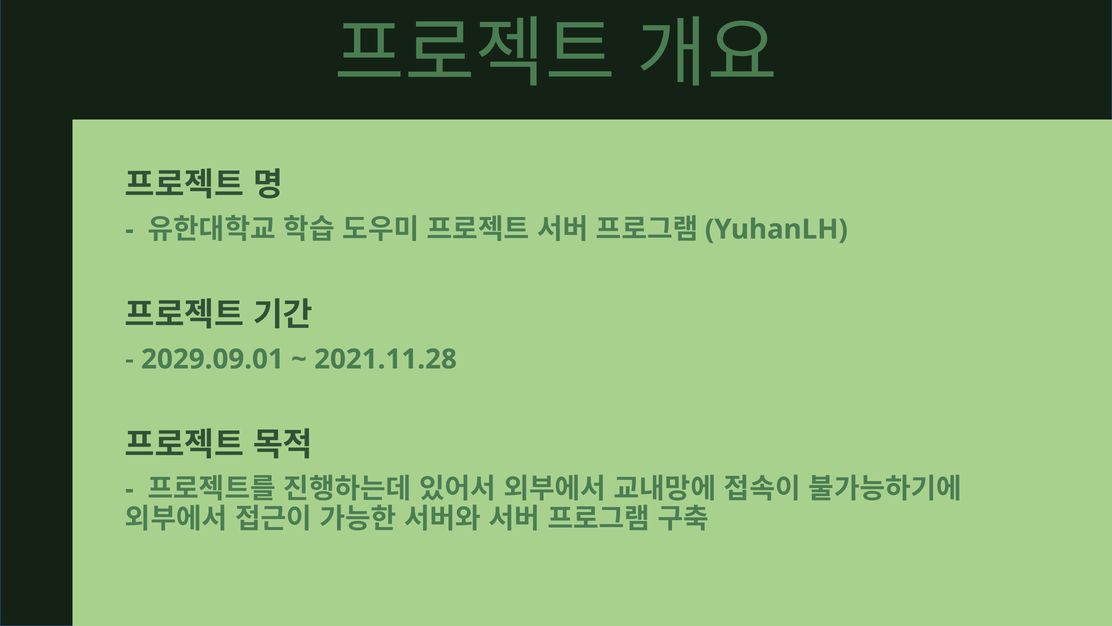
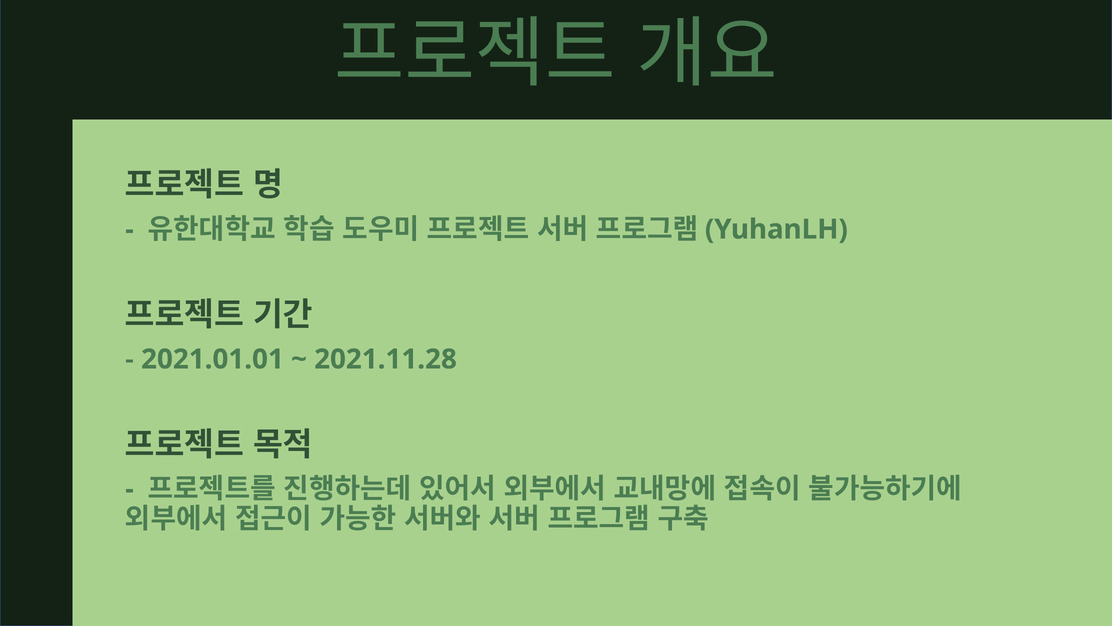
2029.09.01: 2029.09.01 -> 2021.01.01
